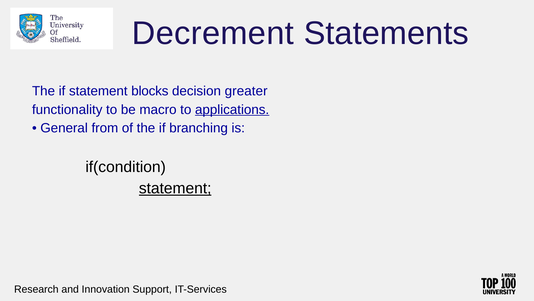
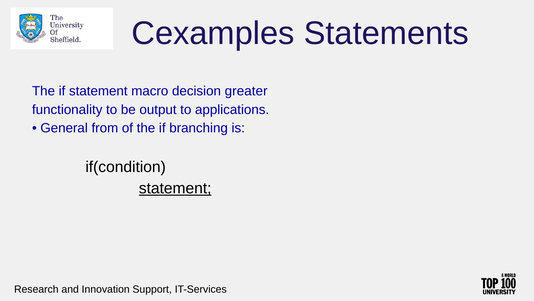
Decrement: Decrement -> Cexamples
blocks: blocks -> macro
macro: macro -> output
applications underline: present -> none
